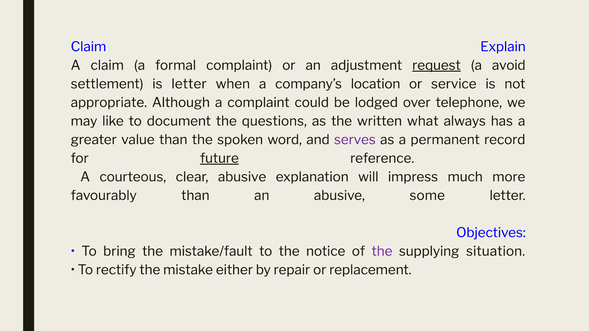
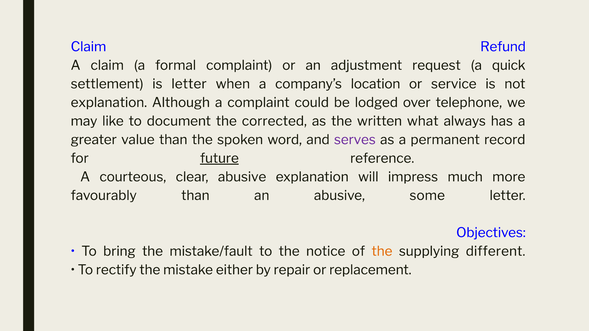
Explain: Explain -> Refund
request underline: present -> none
avoid: avoid -> quick
appropriate at (109, 103): appropriate -> explanation
questions: questions -> corrected
the at (382, 251) colour: purple -> orange
situation: situation -> different
